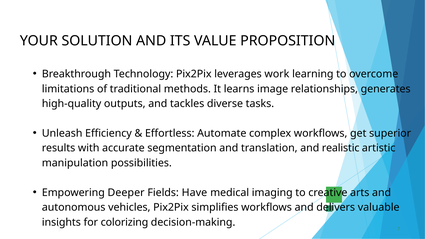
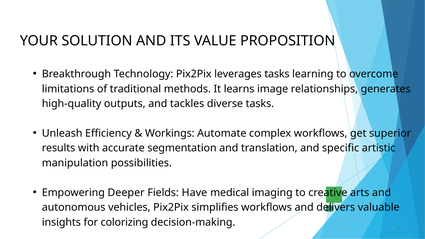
leverages work: work -> tasks
Effortless: Effortless -> Workings
realistic: realistic -> specific
